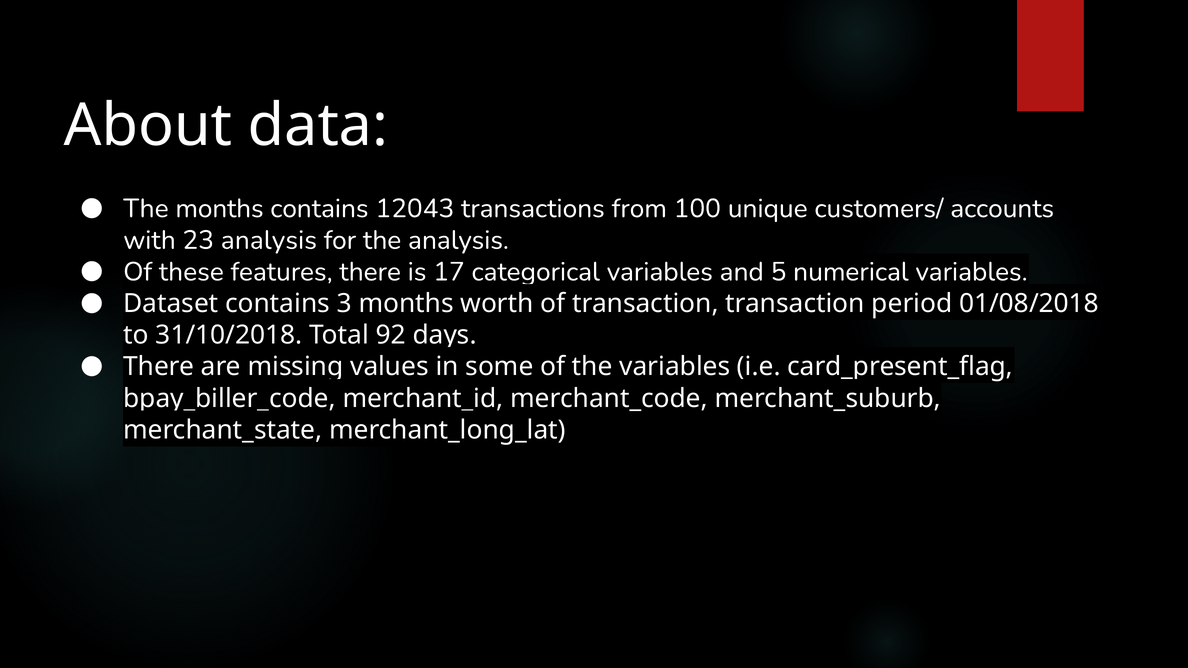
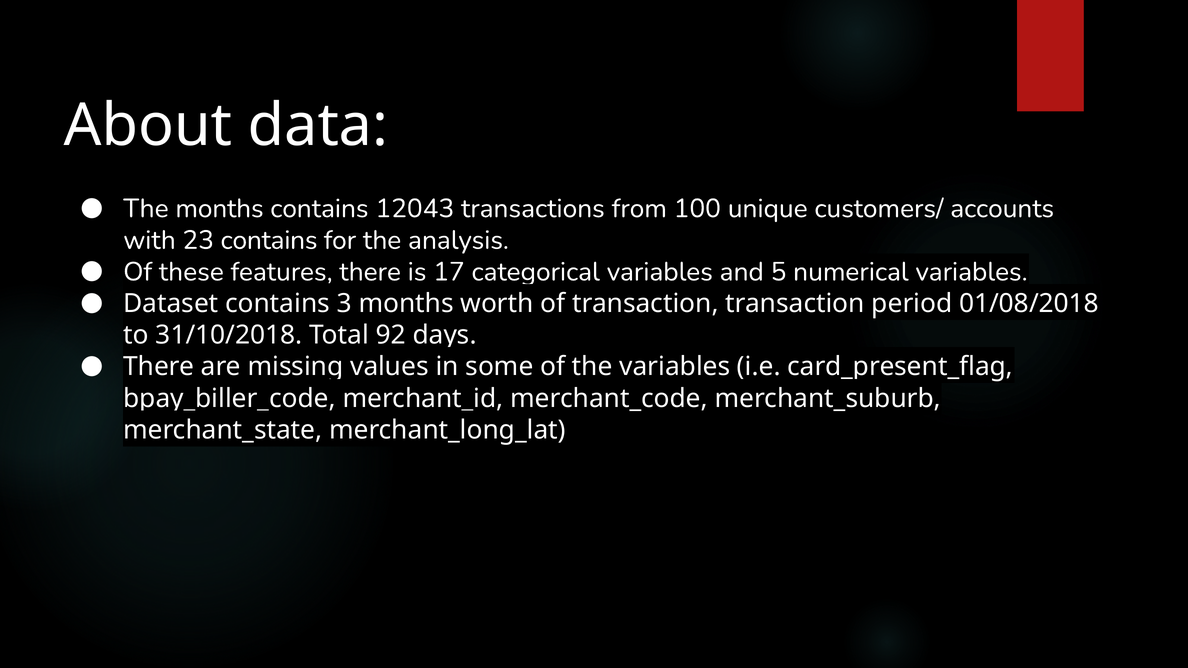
23 analysis: analysis -> contains
